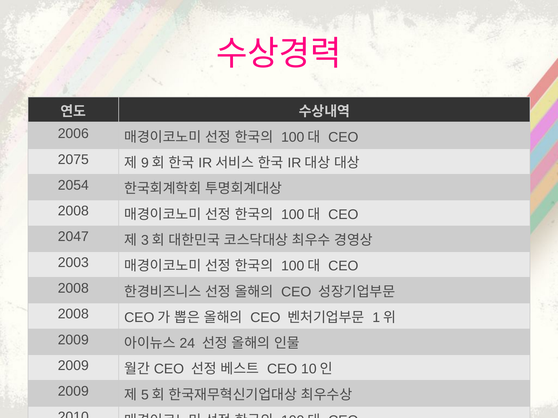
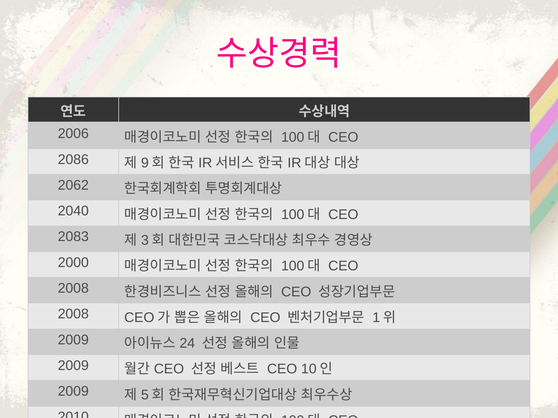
2075: 2075 -> 2086
2054: 2054 -> 2062
2008 at (73, 211): 2008 -> 2040
2047: 2047 -> 2083
2003: 2003 -> 2000
